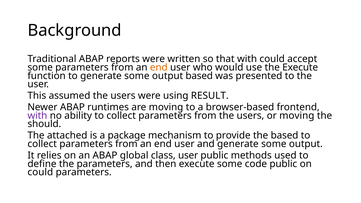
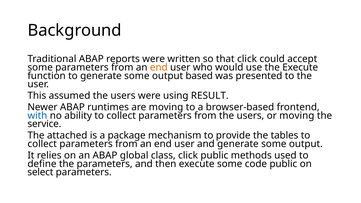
that with: with -> click
with at (37, 116) colour: purple -> blue
should: should -> service
the based: based -> tables
class user: user -> click
could at (40, 172): could -> select
